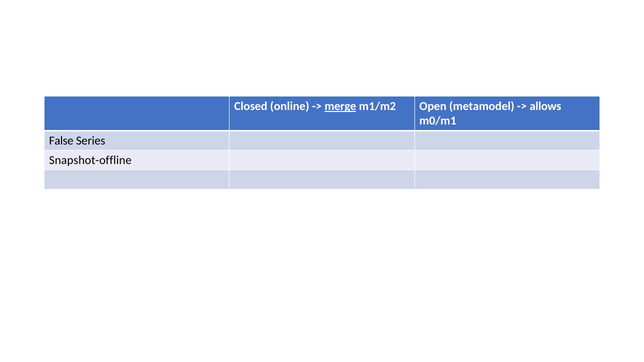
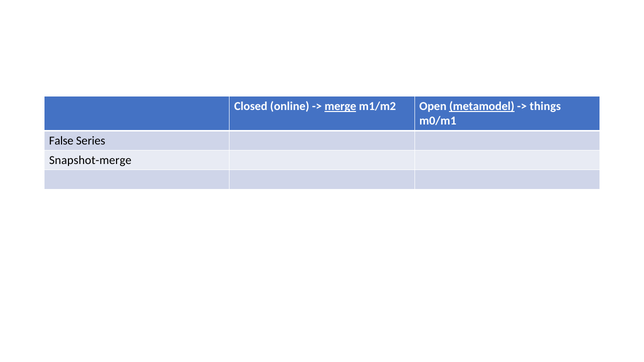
metamodel underline: none -> present
allows: allows -> things
Snapshot-offline: Snapshot-offline -> Snapshot-merge
